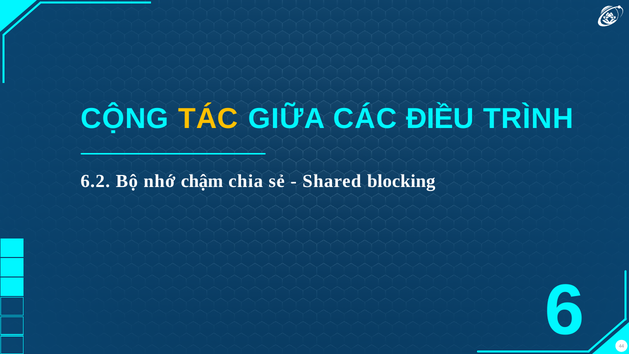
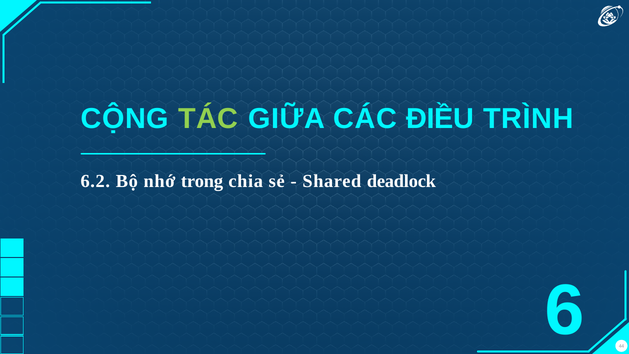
TÁC colour: yellow -> light green
chậm: chậm -> trong
blocking: blocking -> deadlock
